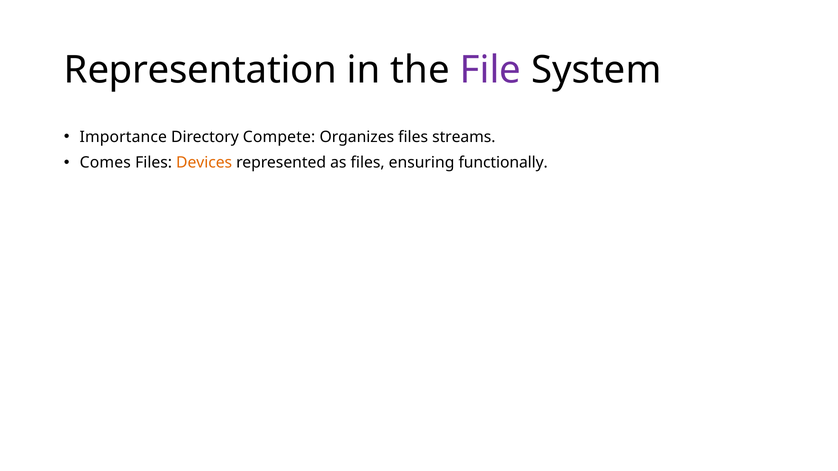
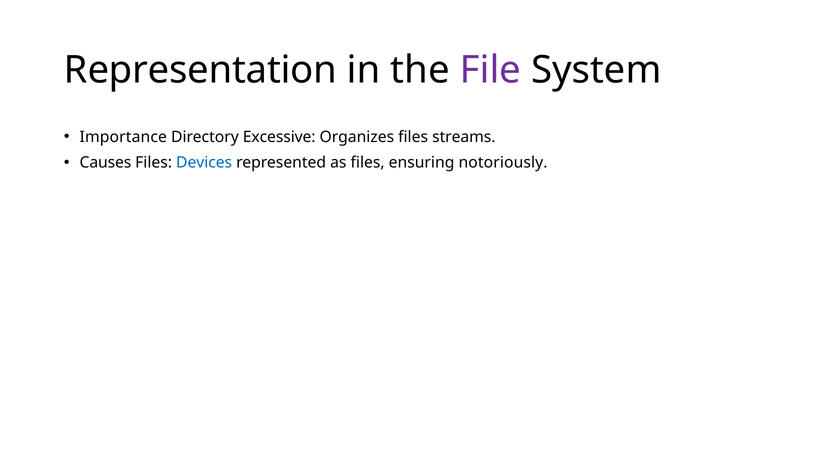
Compete: Compete -> Excessive
Comes: Comes -> Causes
Devices colour: orange -> blue
functionally: functionally -> notoriously
